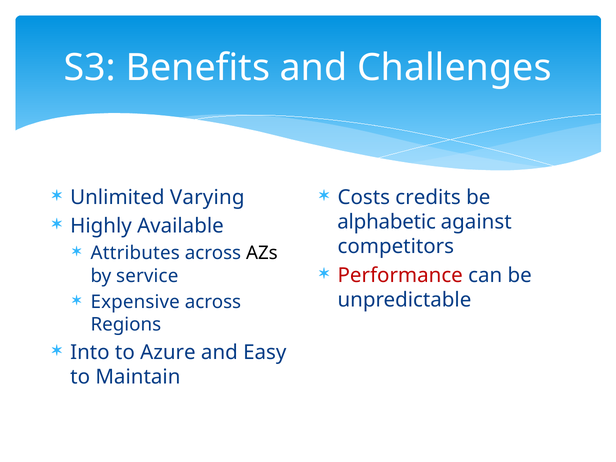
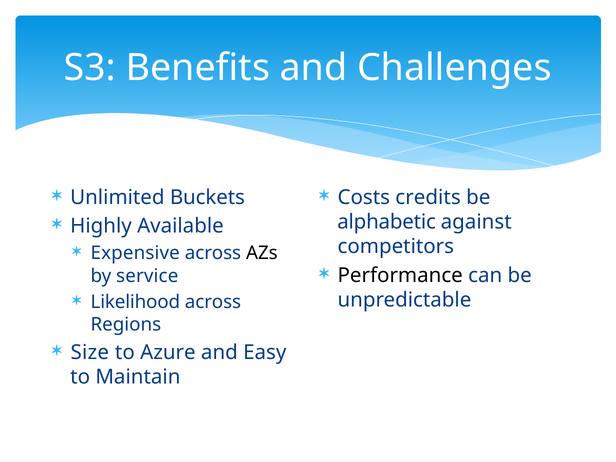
Varying: Varying -> Buckets
Attributes: Attributes -> Expensive
Performance colour: red -> black
Expensive: Expensive -> Likelihood
Into: Into -> Size
